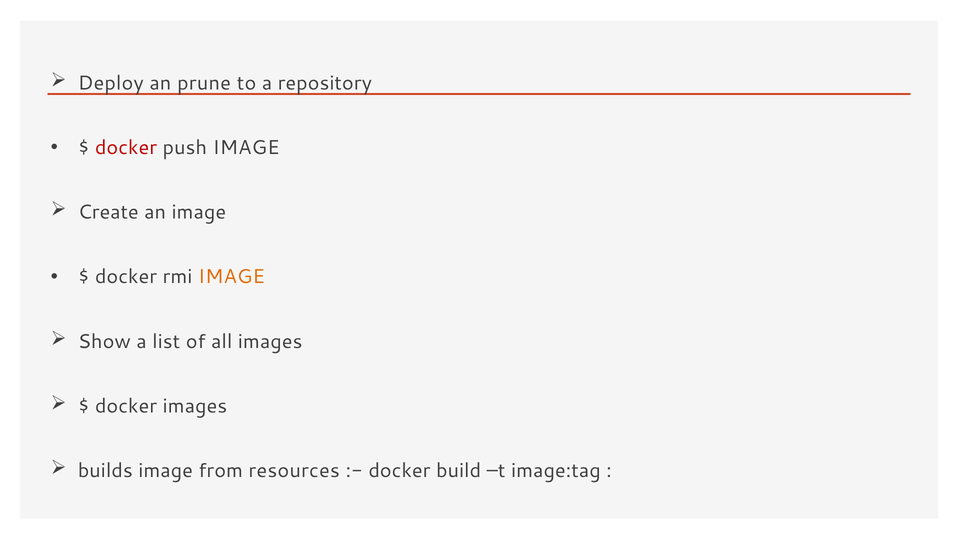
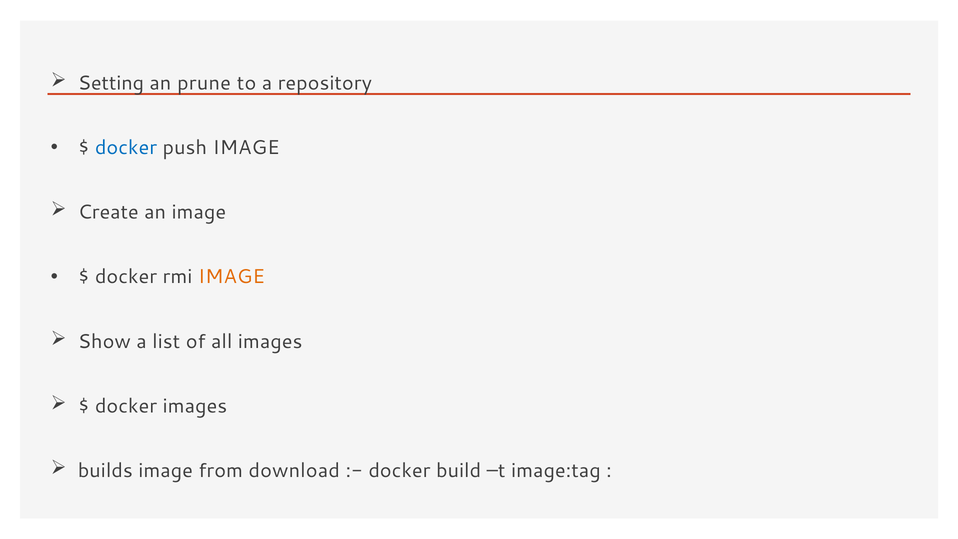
Deploy: Deploy -> Setting
docker at (126, 148) colour: red -> blue
resources: resources -> download
